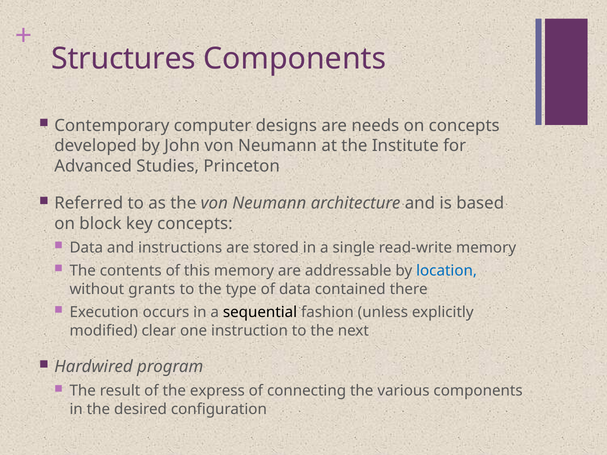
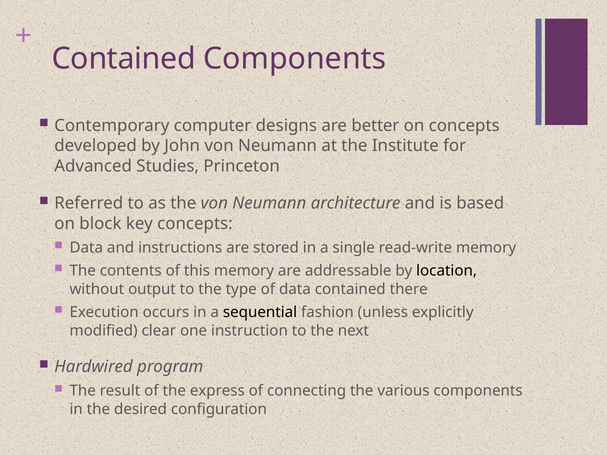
Structures at (124, 59): Structures -> Contained
needs: needs -> better
location colour: blue -> black
grants: grants -> output
